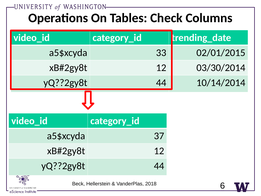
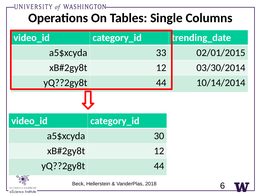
Check: Check -> Single
37: 37 -> 30
